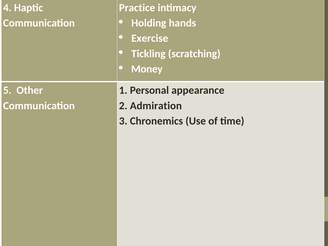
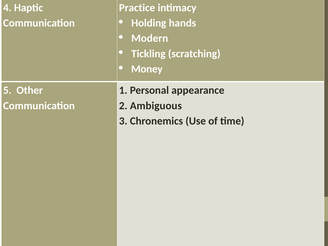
Exercise: Exercise -> Modern
Admiration: Admiration -> Ambiguous
